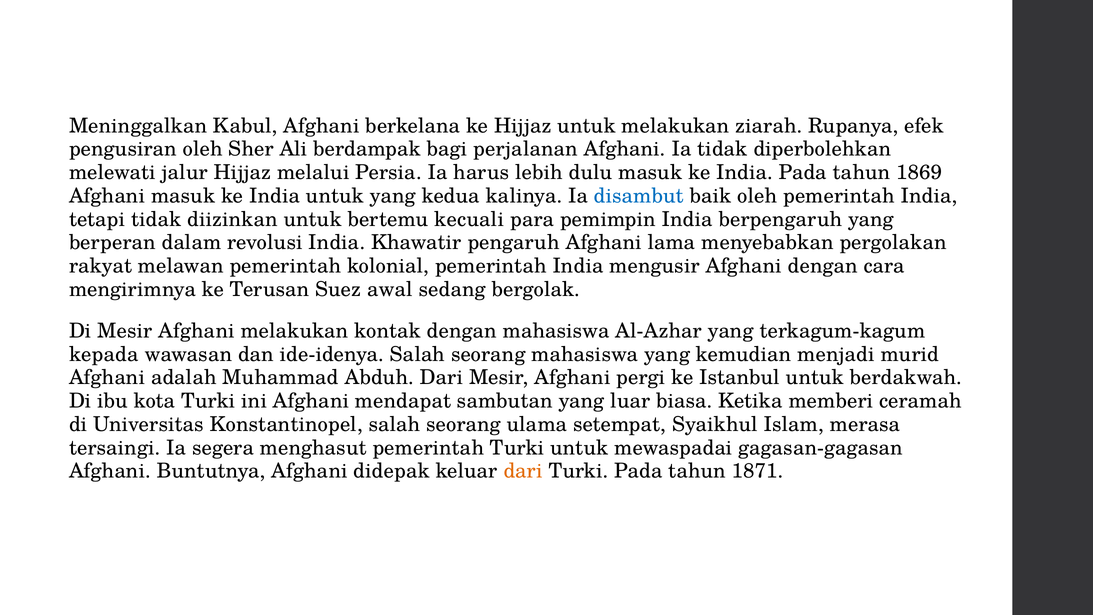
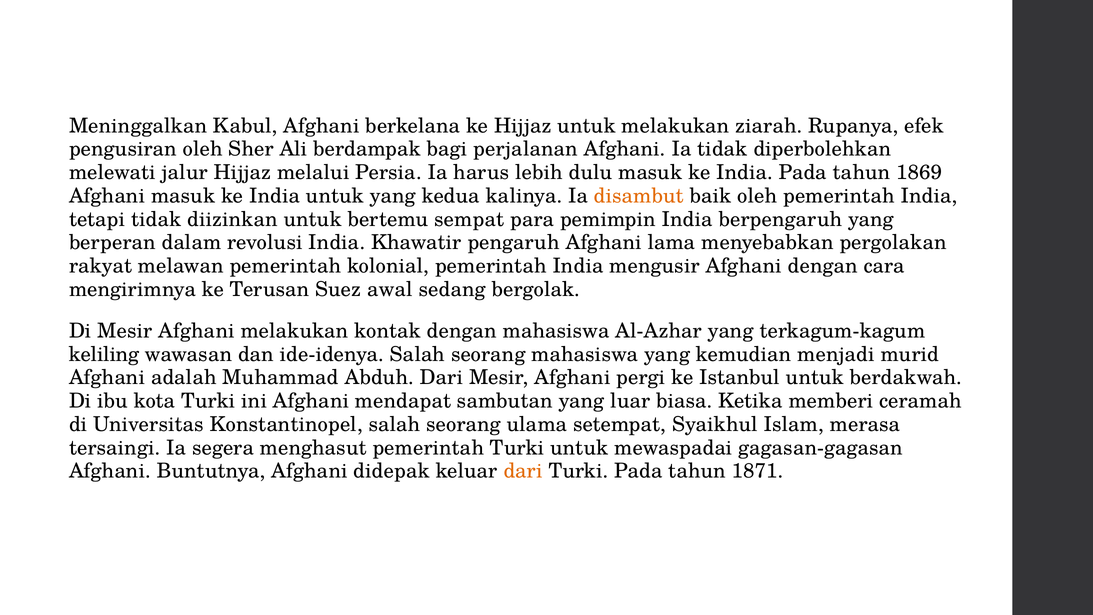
disambut colour: blue -> orange
kecuali: kecuali -> sempat
kepada: kepada -> keliling
